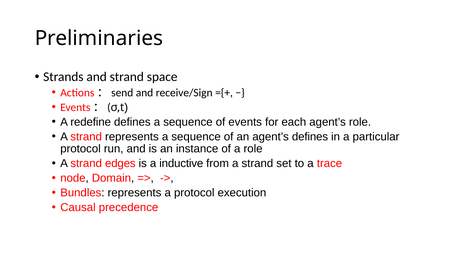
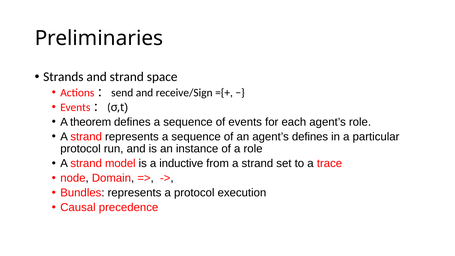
redefine: redefine -> theorem
edges: edges -> model
